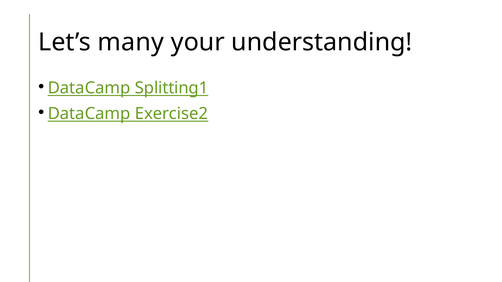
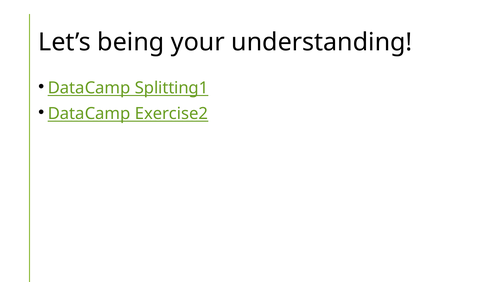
many: many -> being
